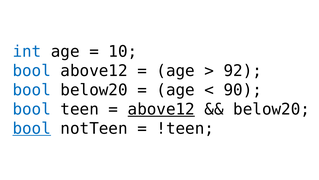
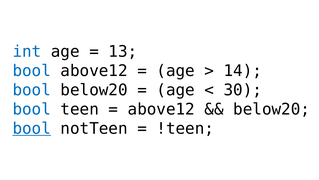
10: 10 -> 13
92: 92 -> 14
90: 90 -> 30
above12 at (161, 109) underline: present -> none
